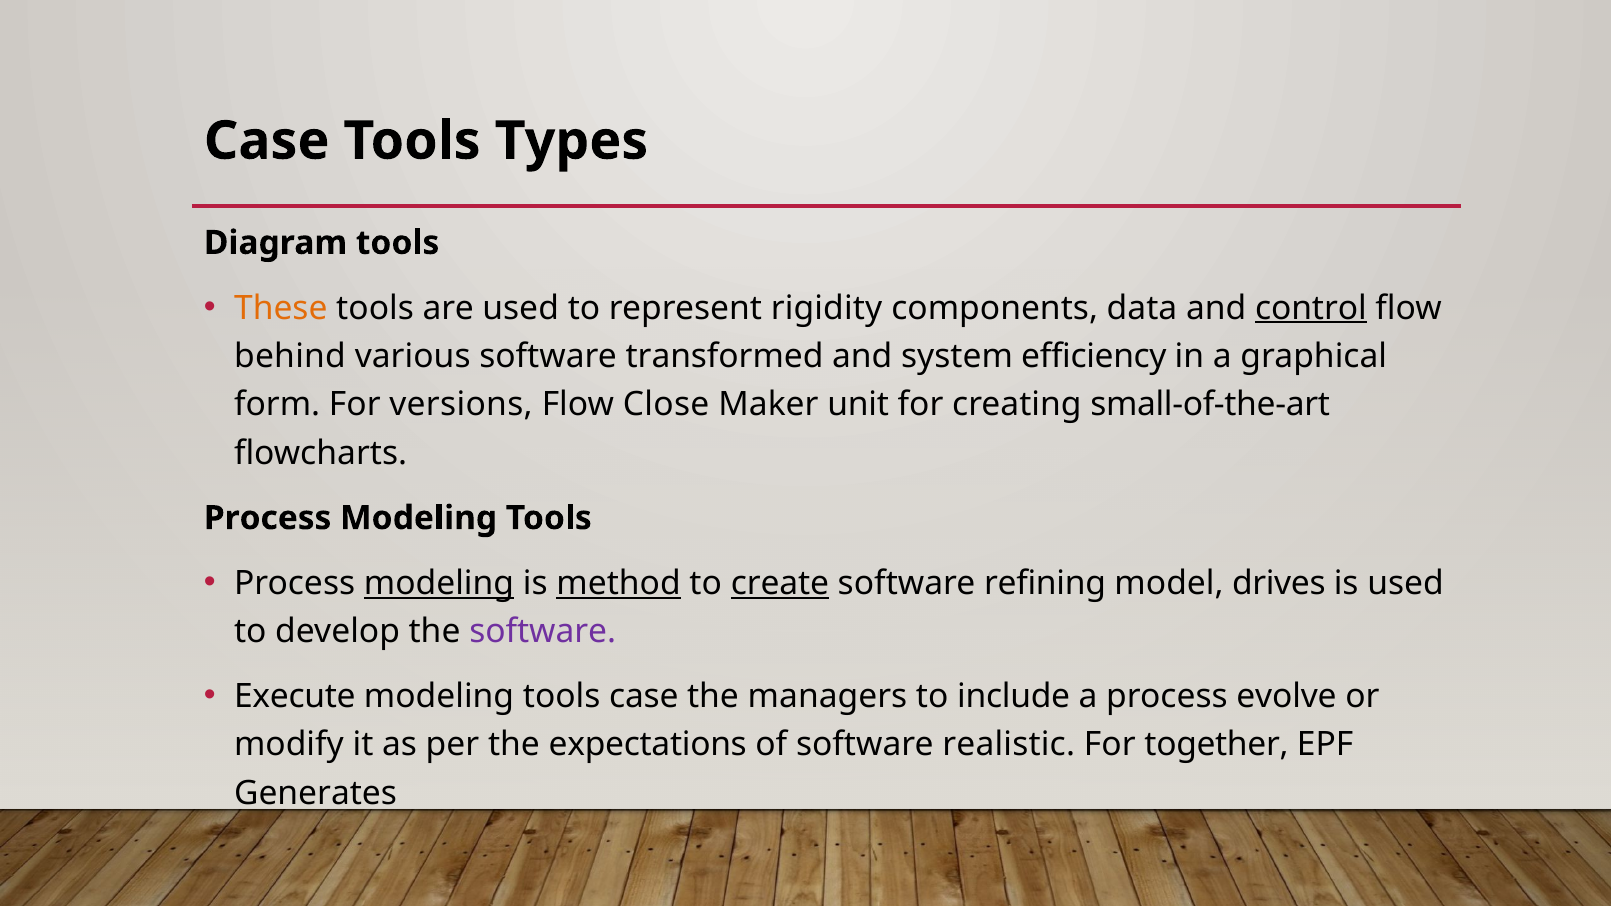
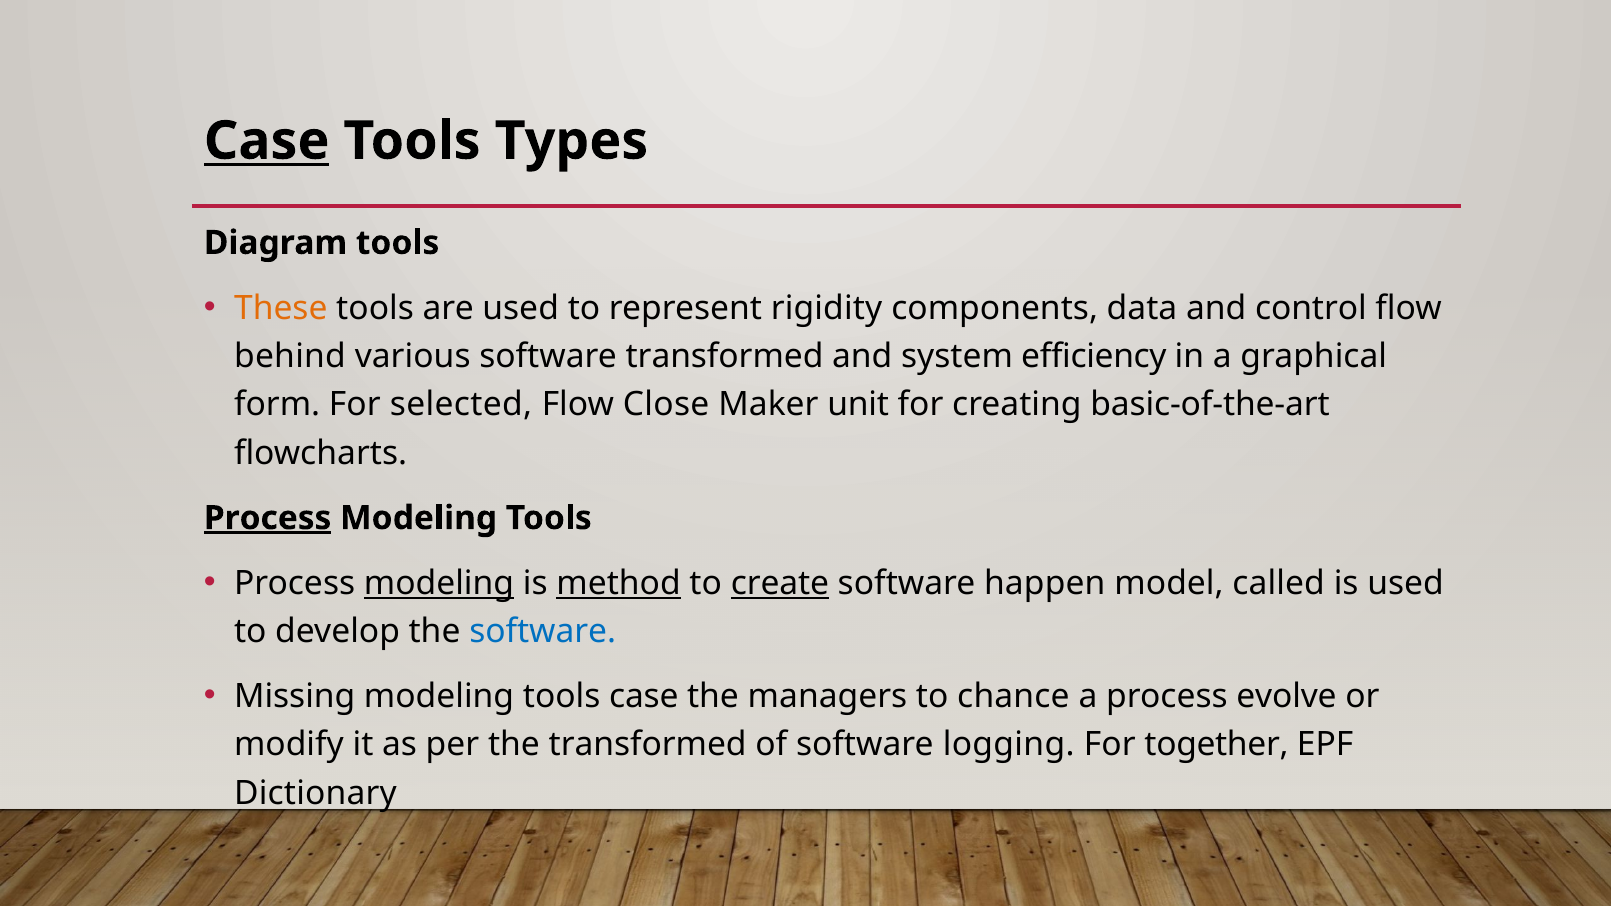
Case at (267, 141) underline: none -> present
control underline: present -> none
versions: versions -> selected
small-of-the-art: small-of-the-art -> basic-of-the-art
Process at (268, 518) underline: none -> present
refining: refining -> happen
drives: drives -> called
software at (543, 632) colour: purple -> blue
Execute: Execute -> Missing
include: include -> chance
the expectations: expectations -> transformed
realistic: realistic -> logging
Generates: Generates -> Dictionary
